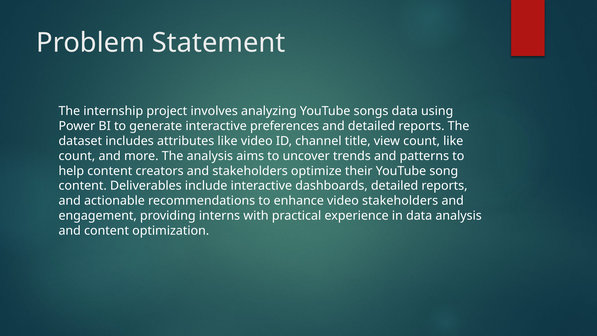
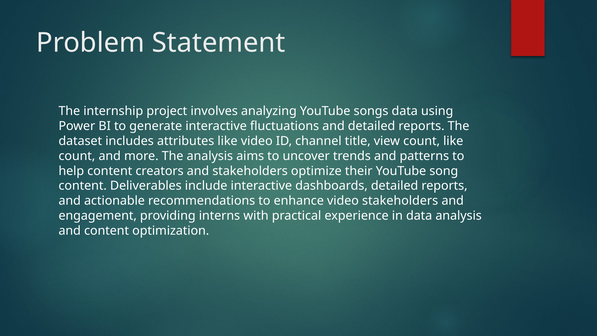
preferences: preferences -> fluctuations
